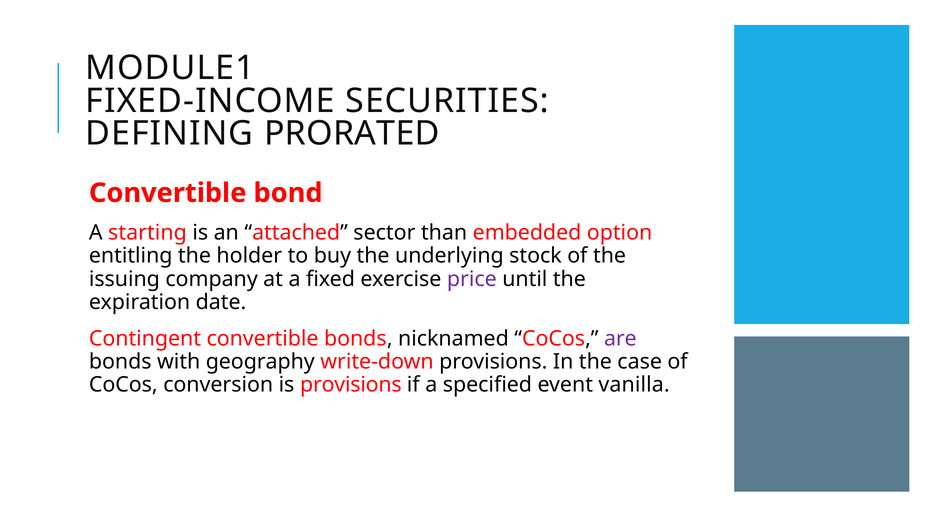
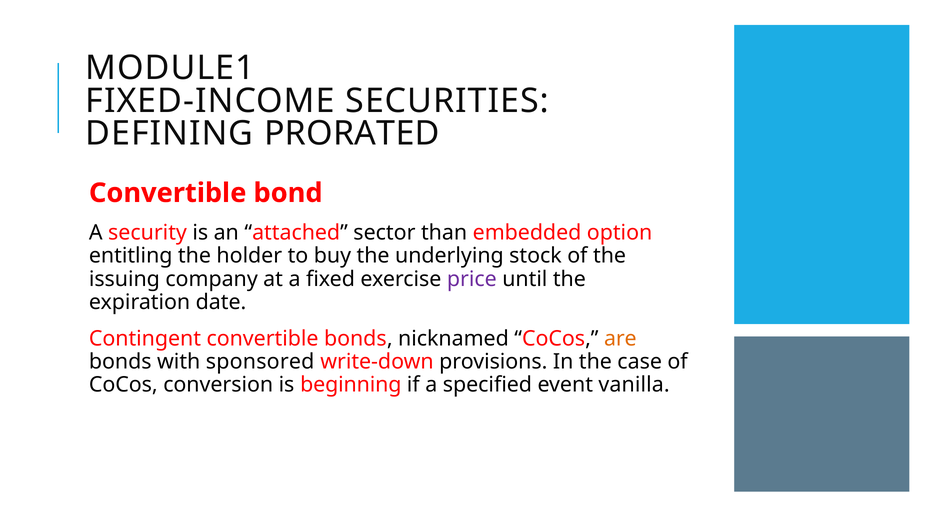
starting: starting -> security
are colour: purple -> orange
geography: geography -> sponsored
is provisions: provisions -> beginning
